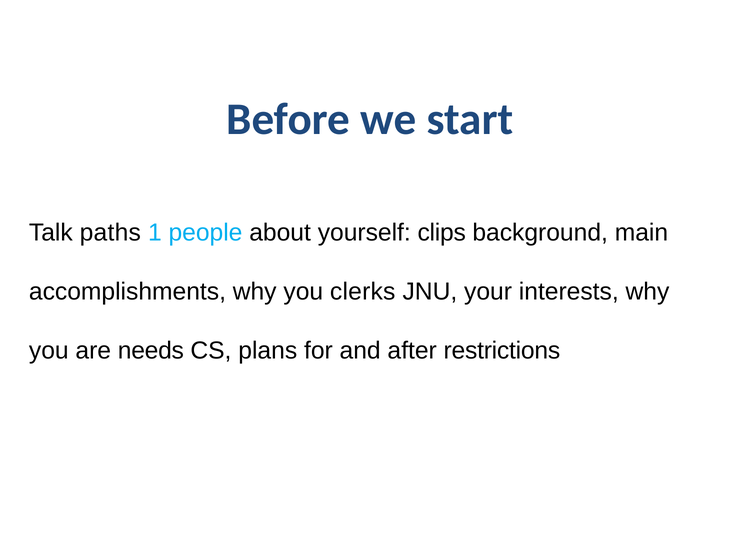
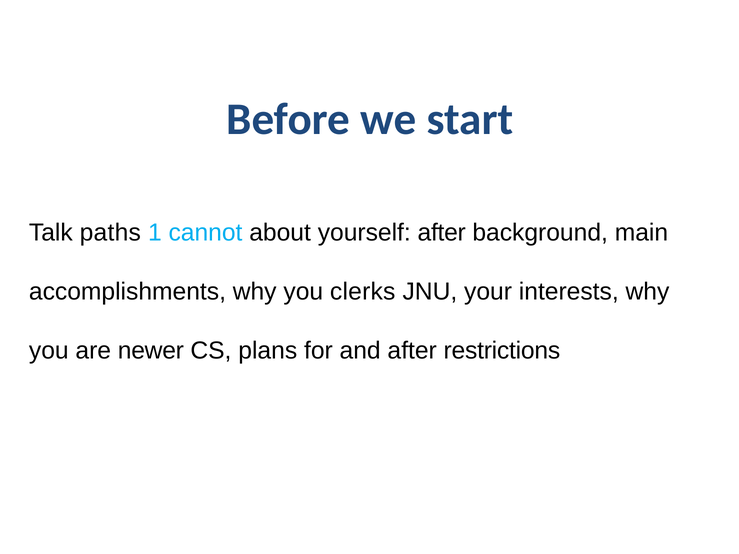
people: people -> cannot
yourself clips: clips -> after
needs: needs -> newer
